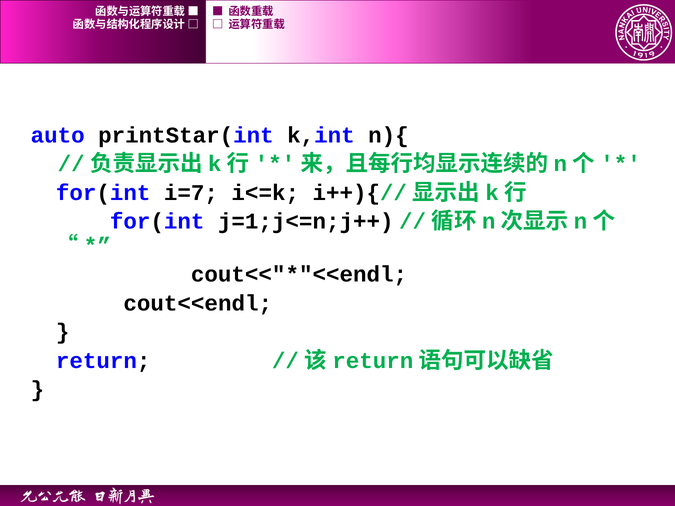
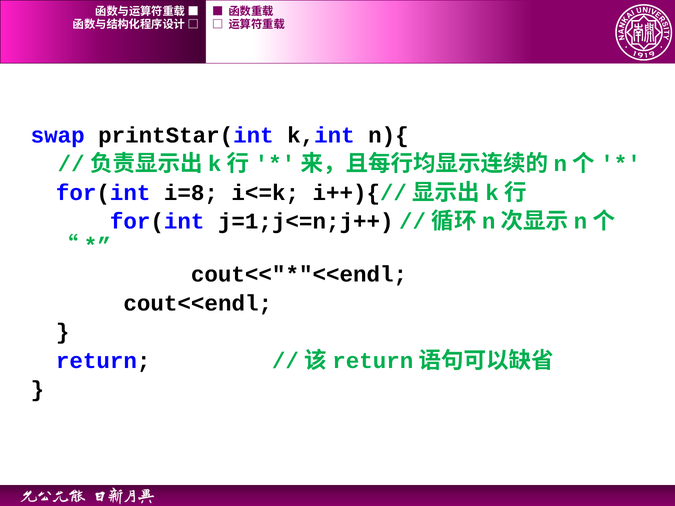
auto: auto -> swap
i=7: i=7 -> i=8
